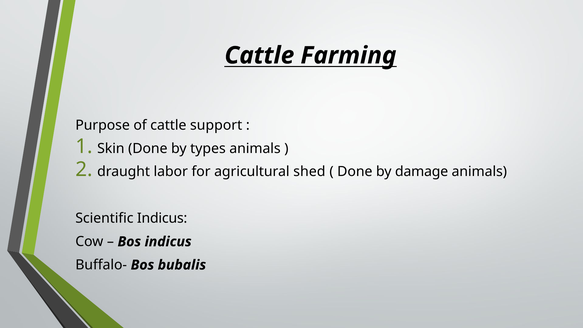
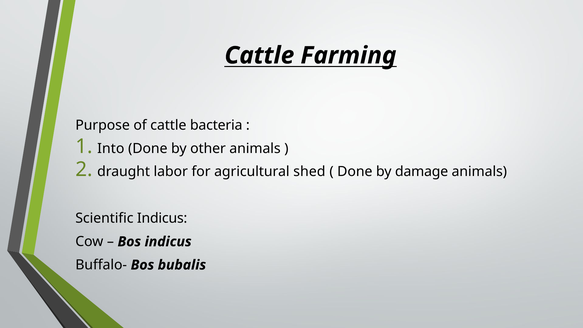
support: support -> bacteria
Skin: Skin -> Into
types: types -> other
